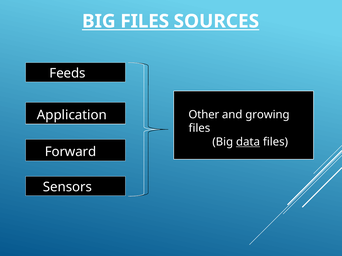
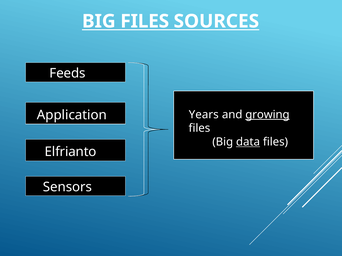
Other: Other -> Years
growing underline: none -> present
Forward: Forward -> Elfrianto
